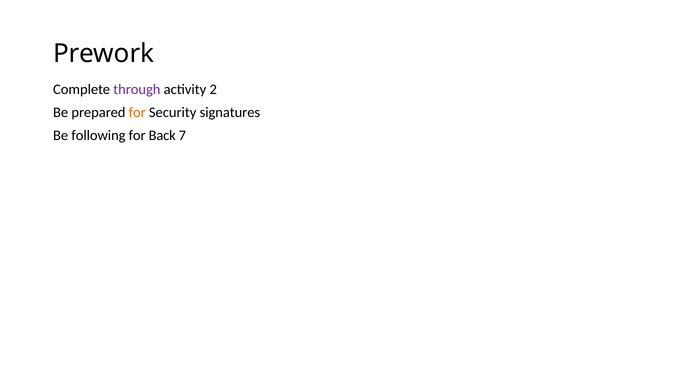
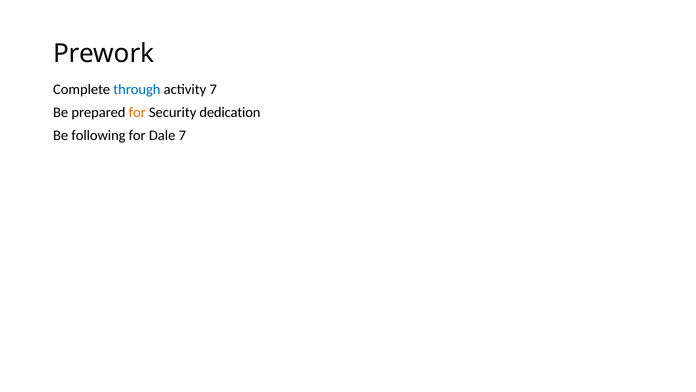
through colour: purple -> blue
activity 2: 2 -> 7
signatures: signatures -> dedication
Back: Back -> Dale
